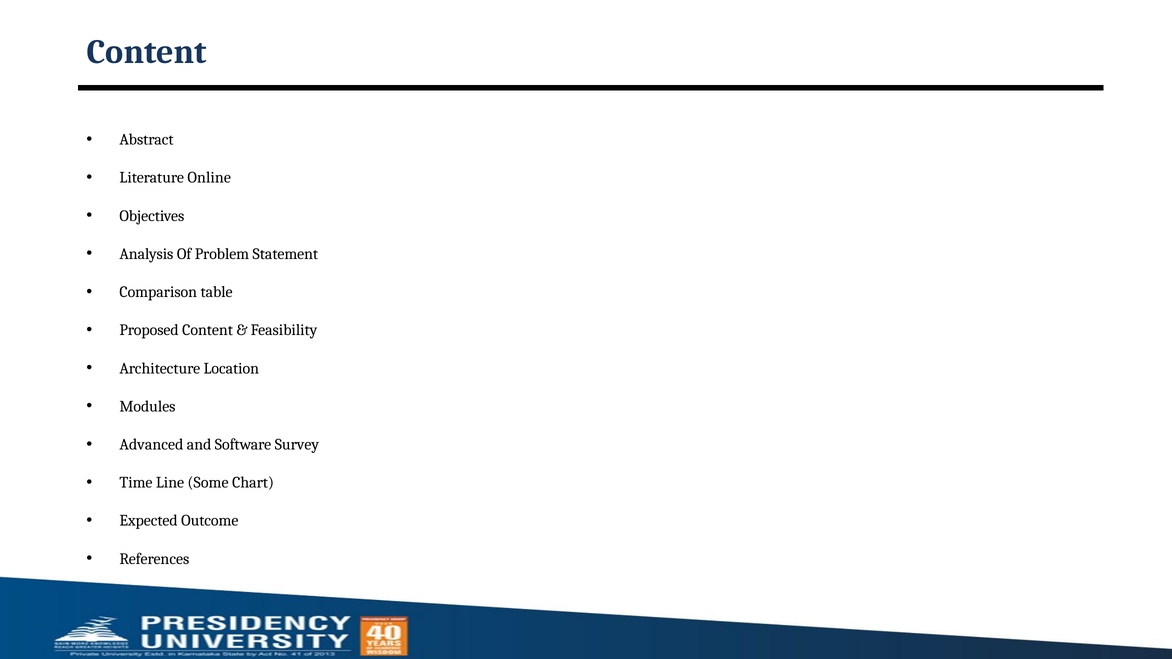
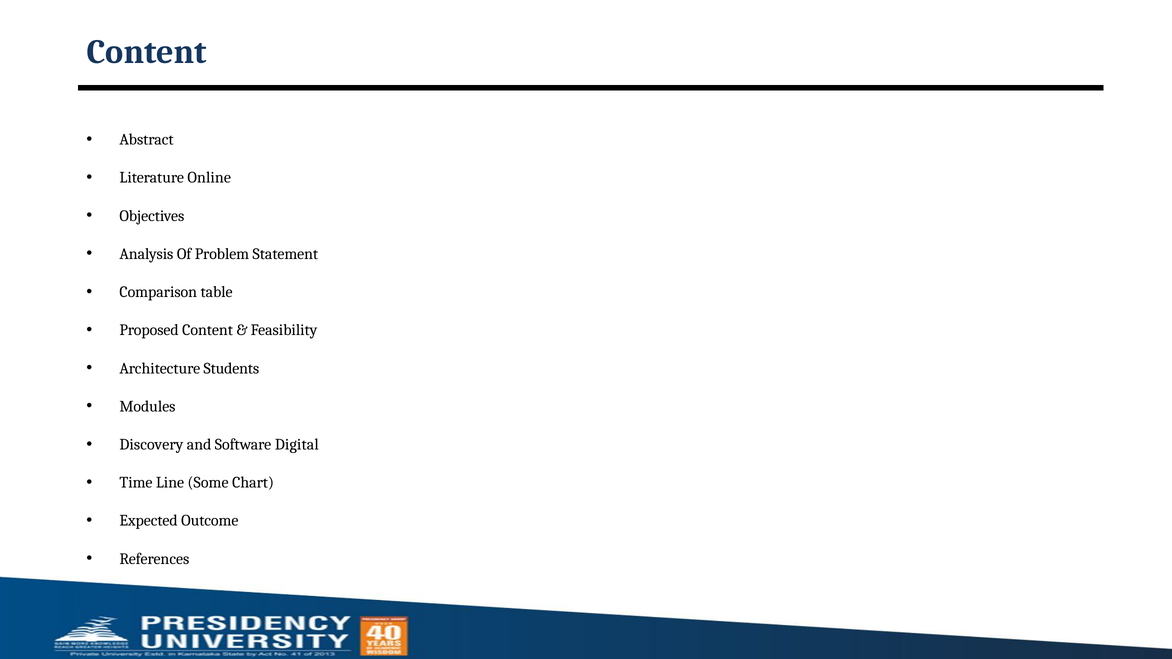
Location: Location -> Students
Advanced: Advanced -> Discovery
Survey: Survey -> Digital
